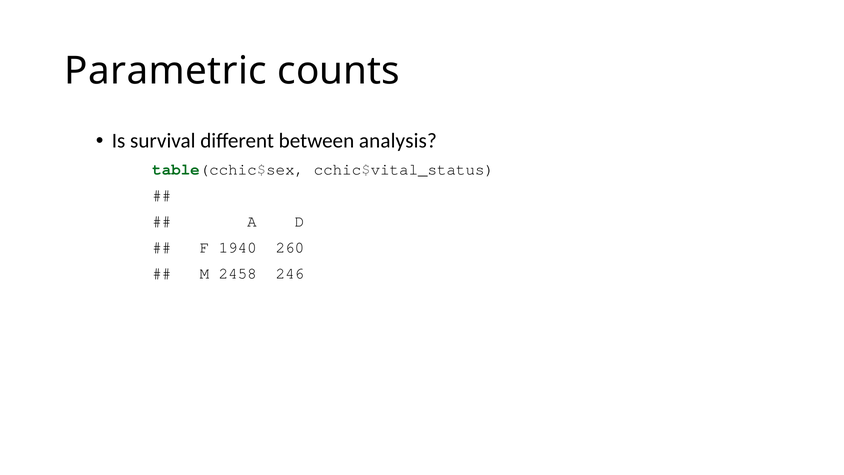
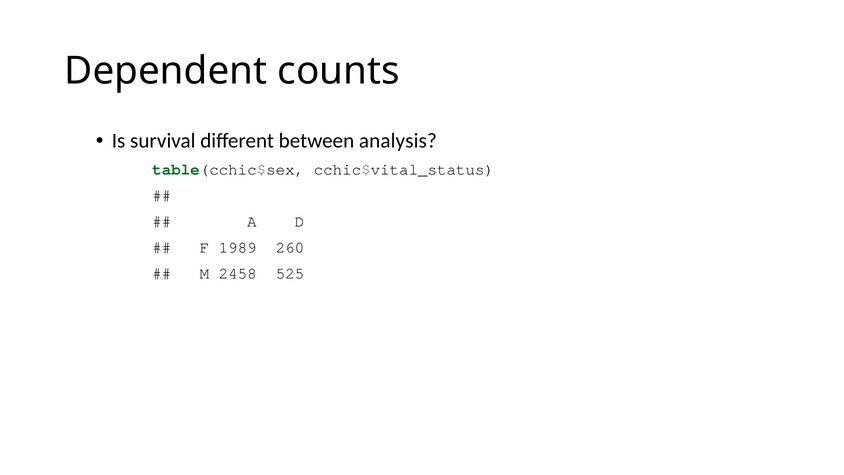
Parametric: Parametric -> Dependent
1940: 1940 -> 1989
246: 246 -> 525
